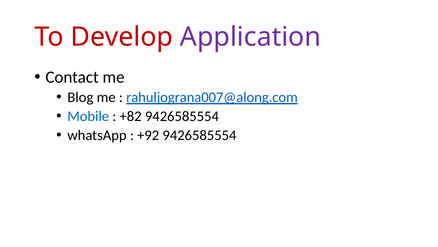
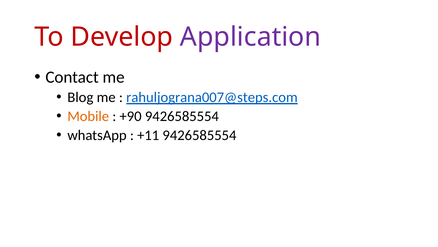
rahuljograna007@along.com: rahuljograna007@along.com -> rahuljograna007@steps.com
Mobile colour: blue -> orange
+82: +82 -> +90
+92: +92 -> +11
